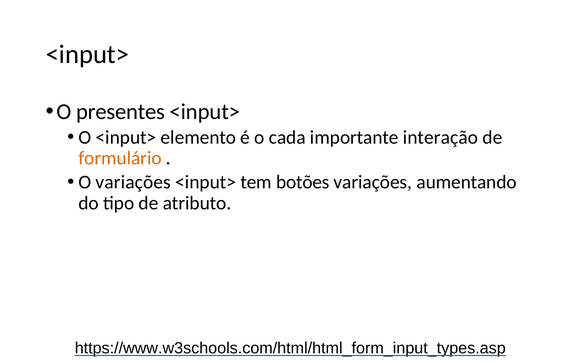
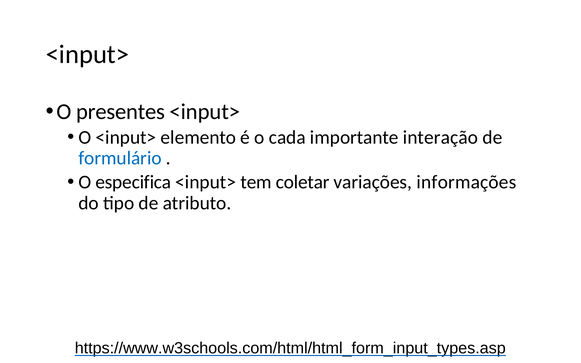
formulário colour: orange -> blue
O variações: variações -> especifica
botões: botões -> coletar
aumentando: aumentando -> informações
